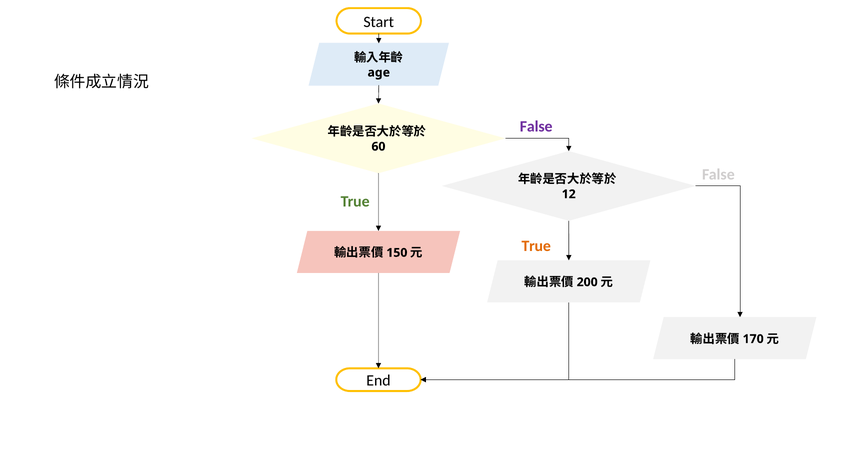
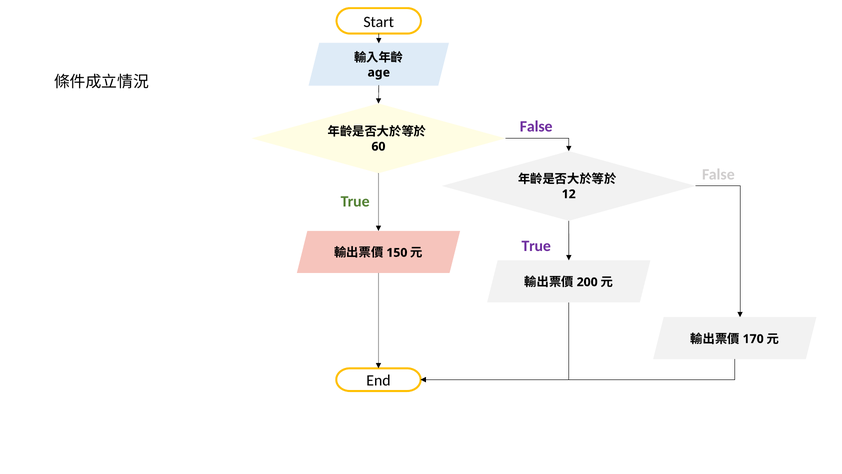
True at (536, 246) colour: orange -> purple
